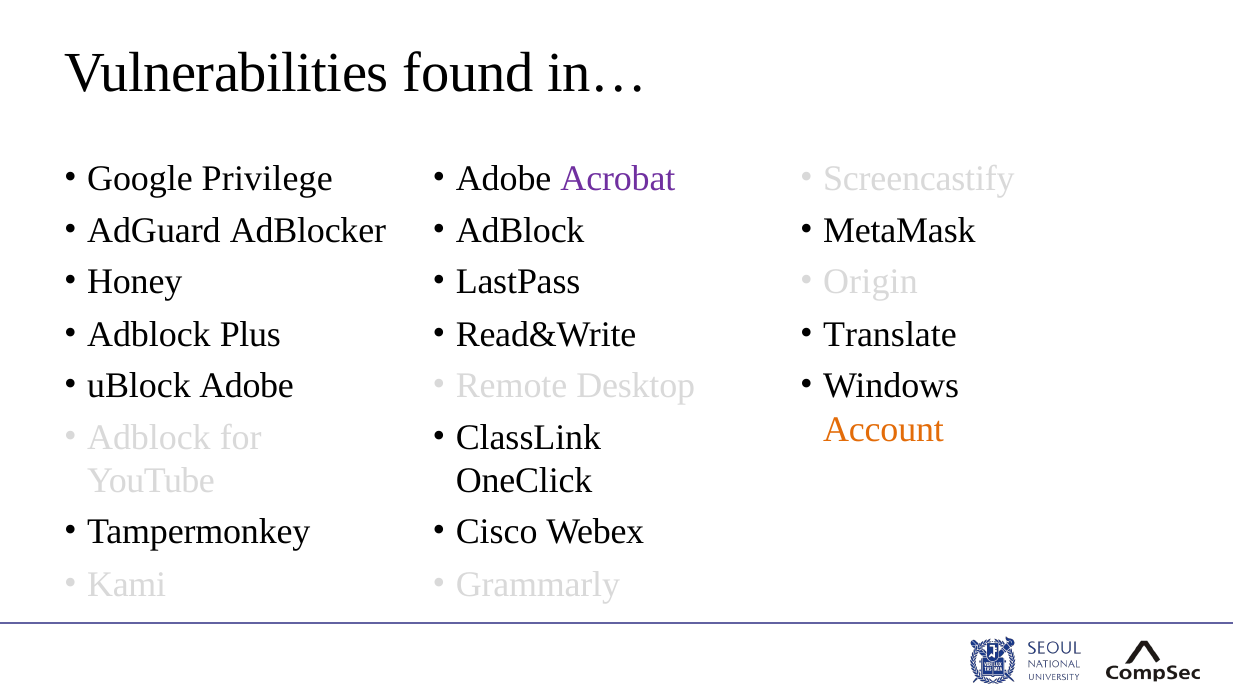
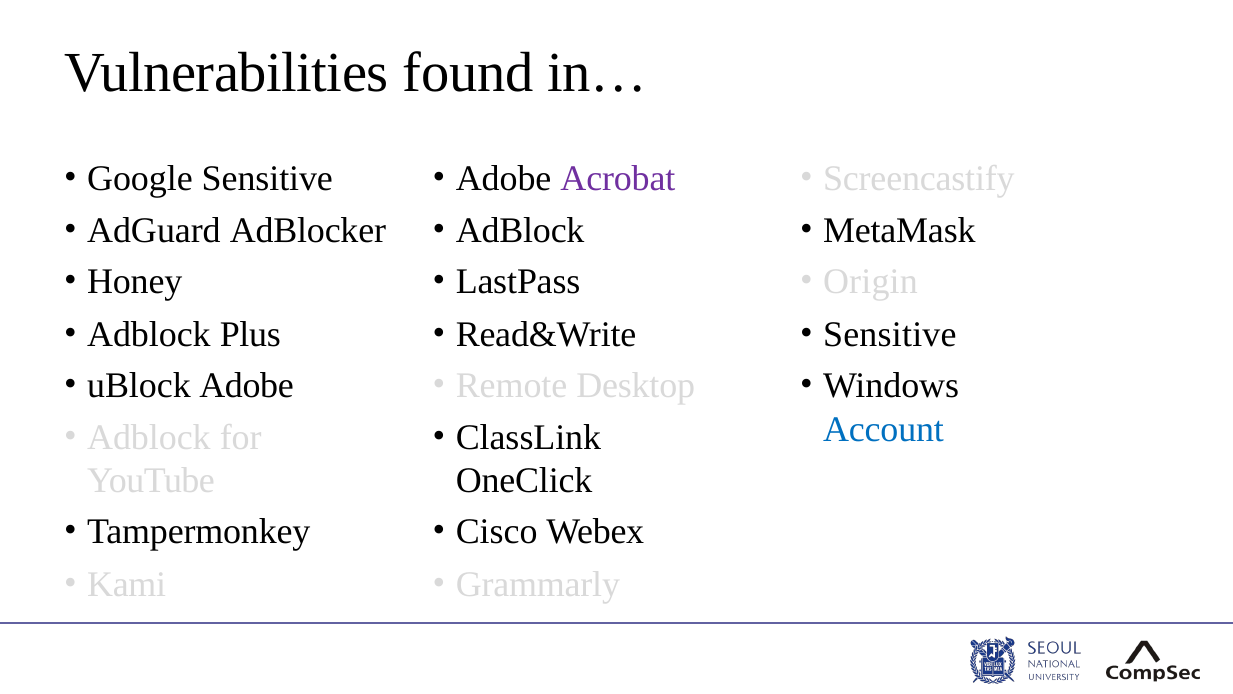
Google Privilege: Privilege -> Sensitive
Translate at (890, 334): Translate -> Sensitive
Account colour: orange -> blue
